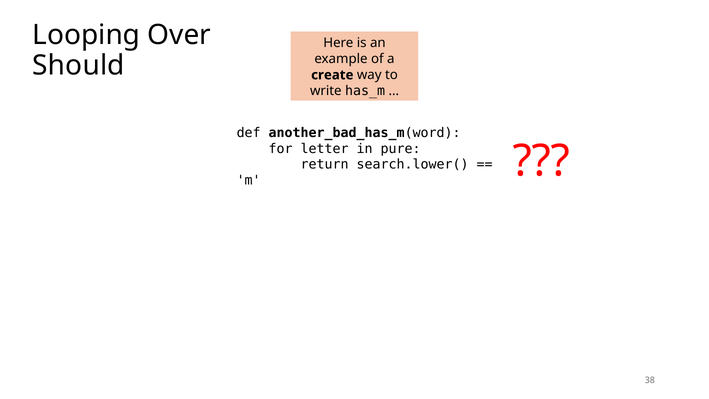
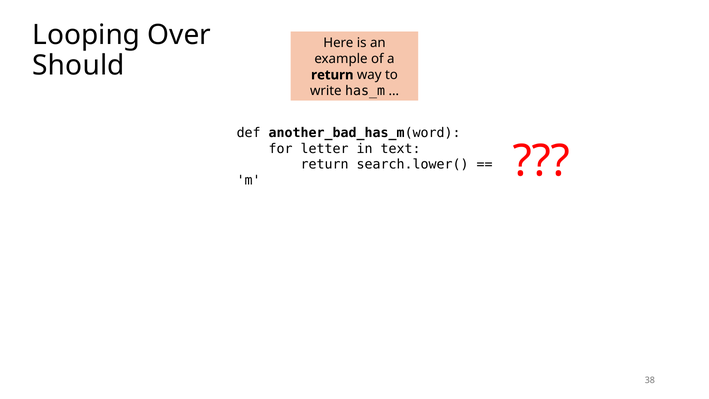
create at (332, 75): create -> return
pure: pure -> text
